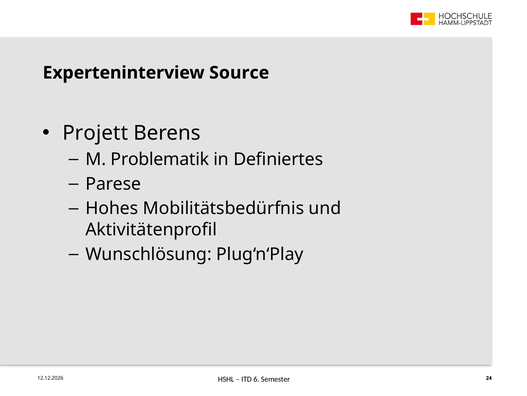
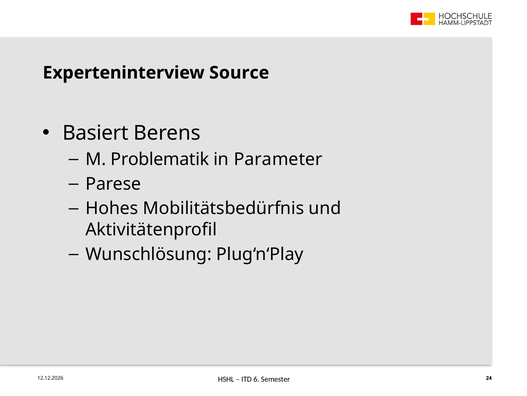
Projett: Projett -> Basiert
Definiertes: Definiertes -> Parameter
